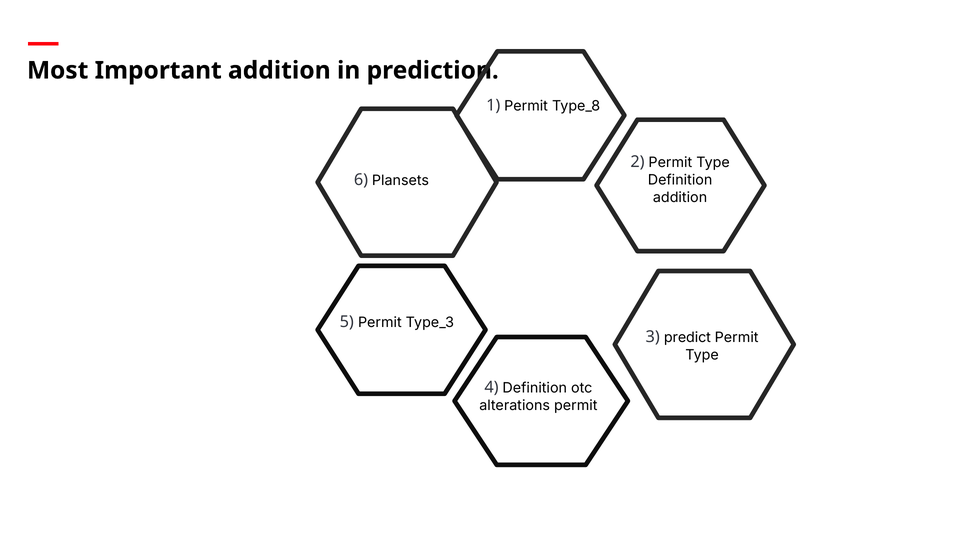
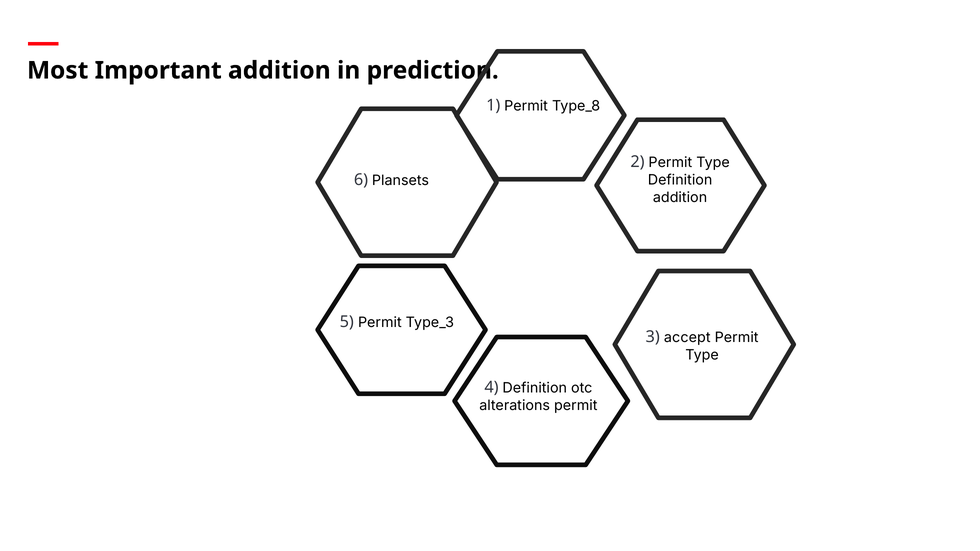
predict: predict -> accept
